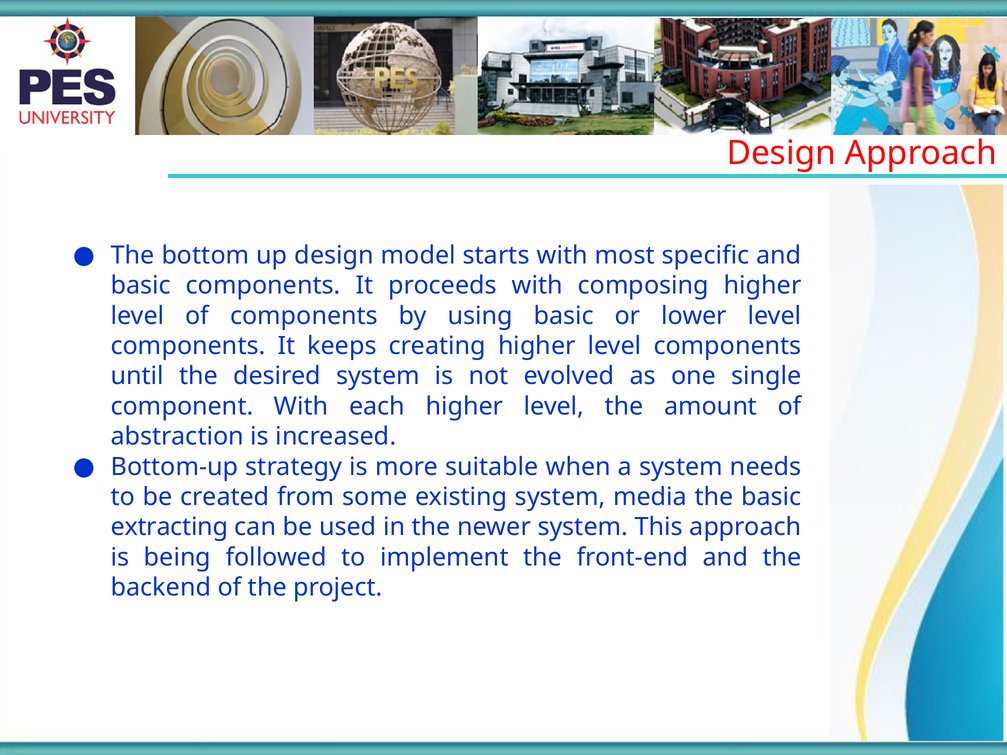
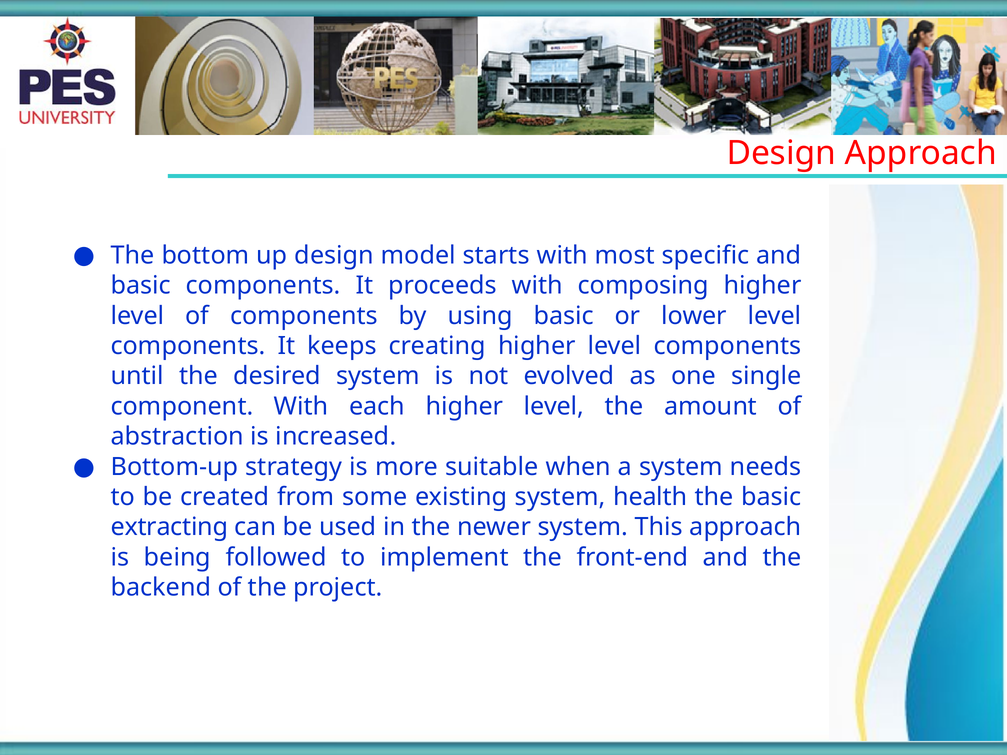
media: media -> health
